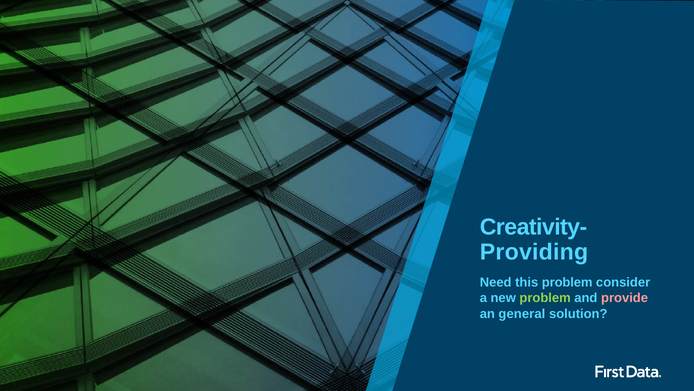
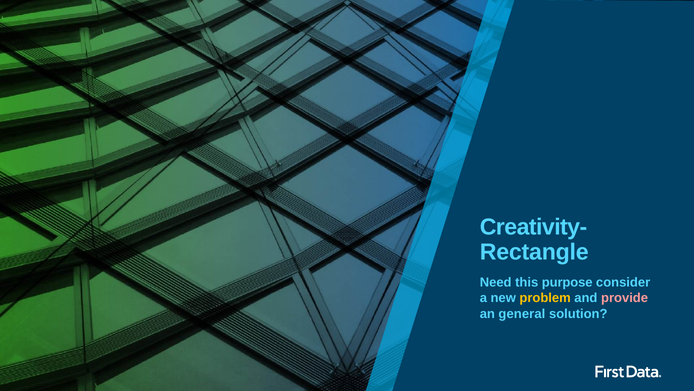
Providing: Providing -> Rectangle
this problem: problem -> purpose
problem at (545, 298) colour: light green -> yellow
